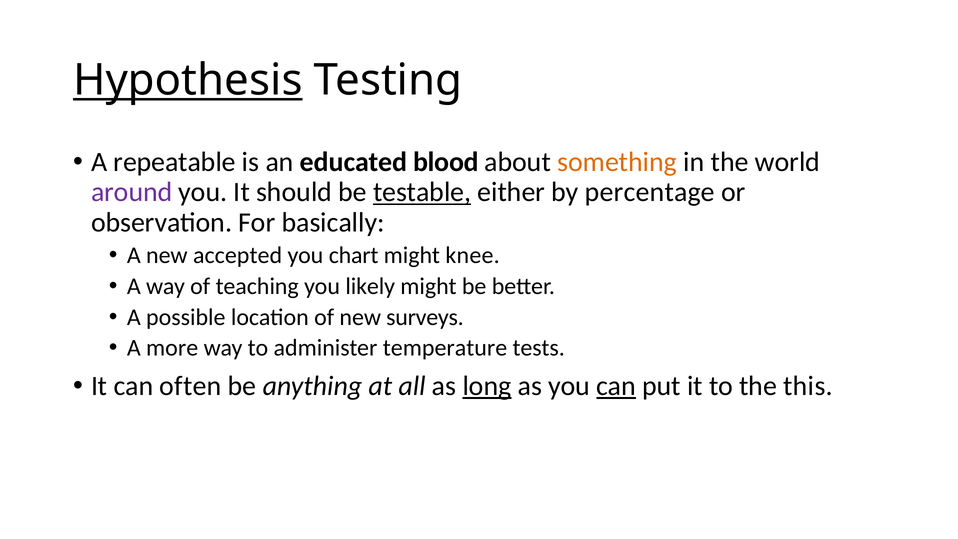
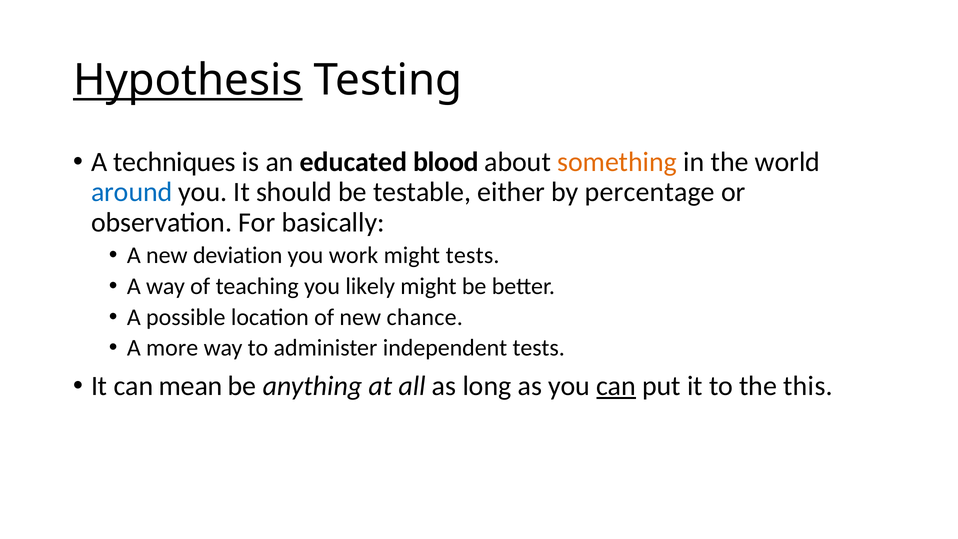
repeatable: repeatable -> techniques
around colour: purple -> blue
testable underline: present -> none
accepted: accepted -> deviation
chart: chart -> work
might knee: knee -> tests
surveys: surveys -> chance
temperature: temperature -> independent
often: often -> mean
long underline: present -> none
